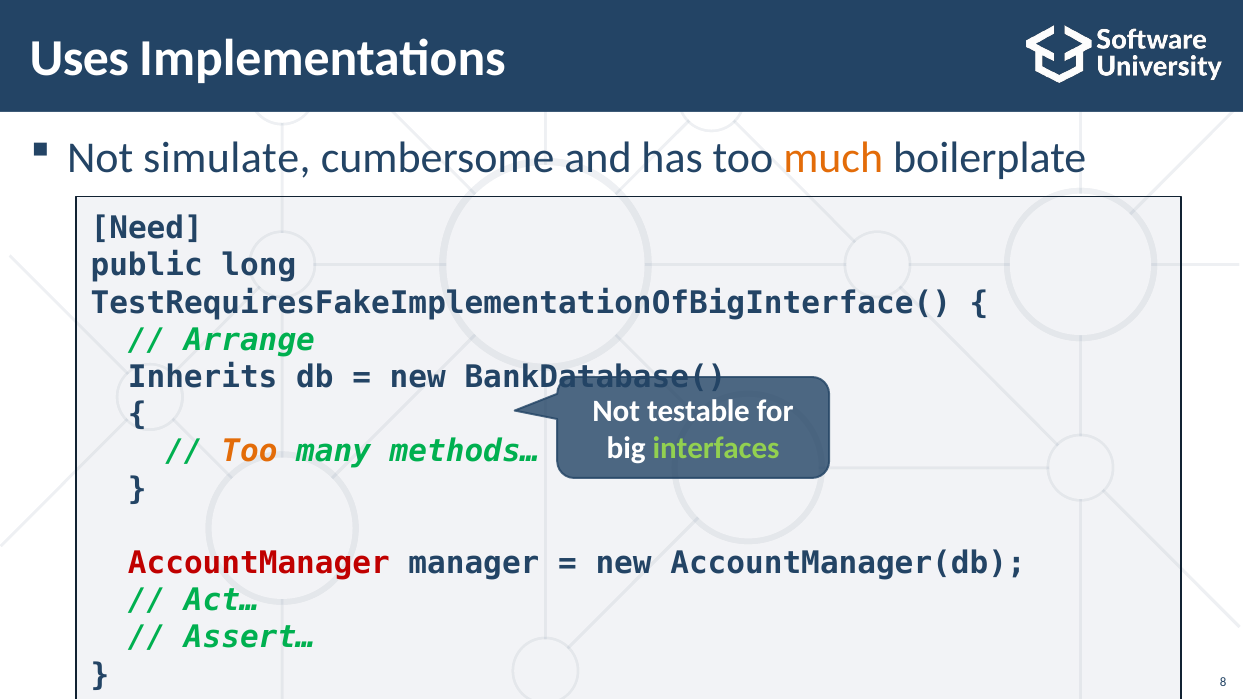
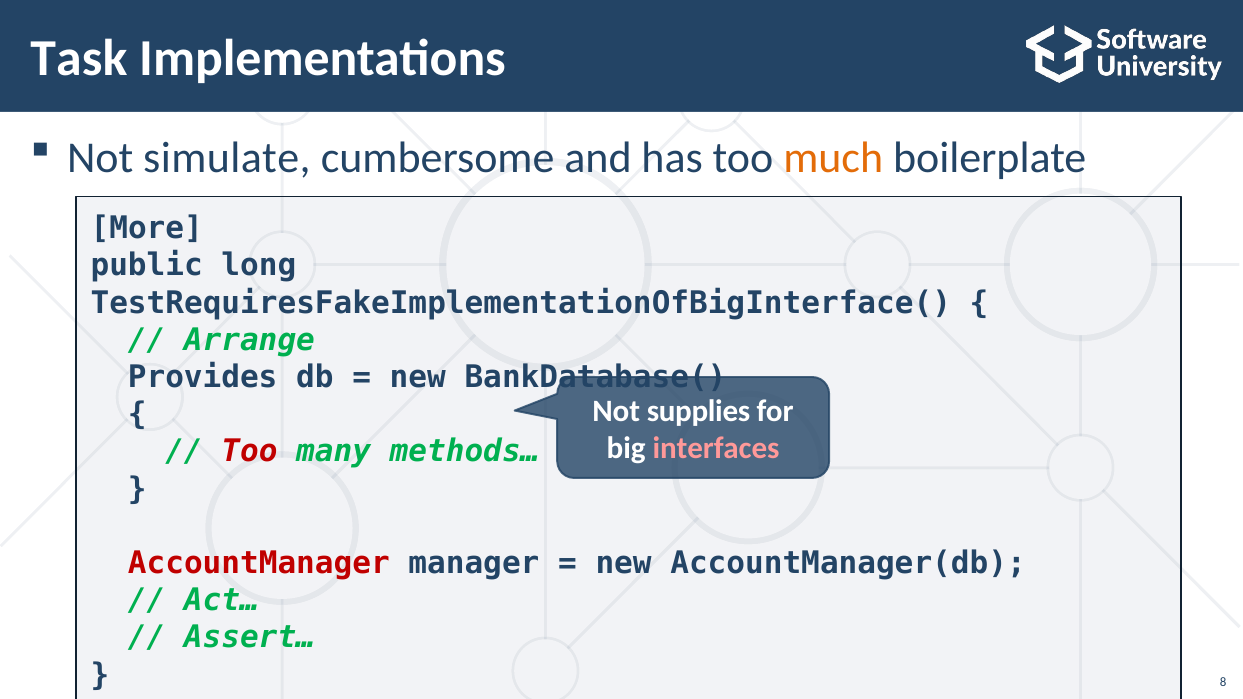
Uses: Uses -> Task
Need: Need -> More
Inherits: Inherits -> Provides
testable: testable -> supplies
interfaces colour: light green -> pink
Too at (249, 452) colour: orange -> red
